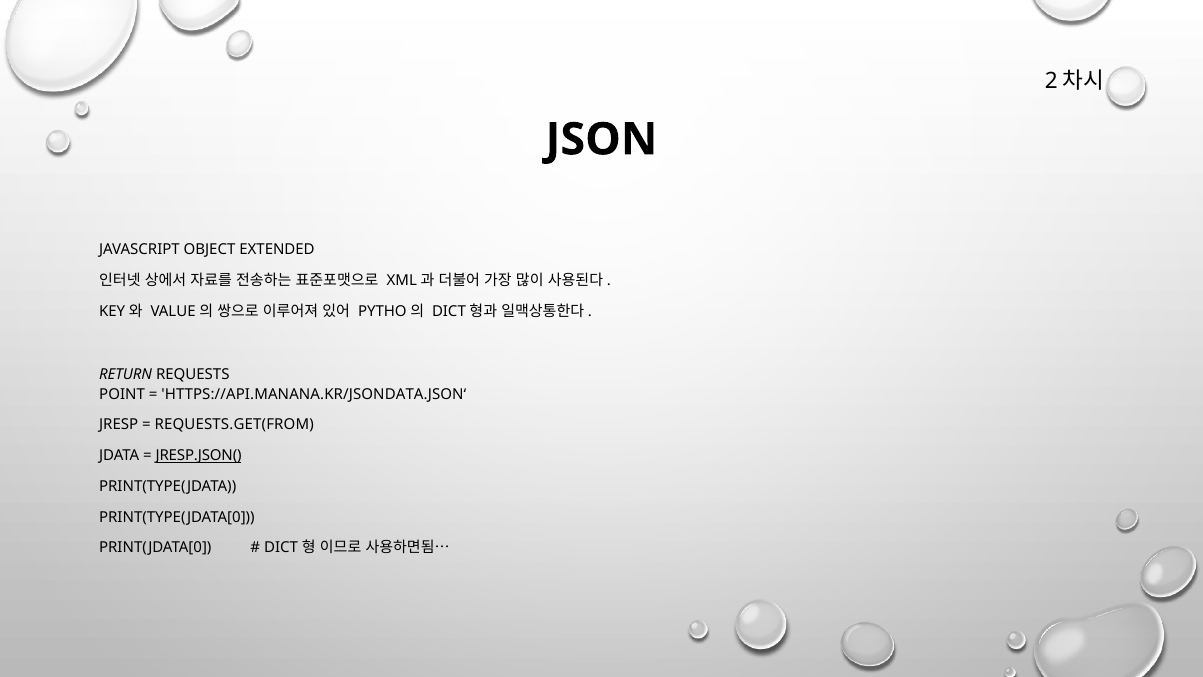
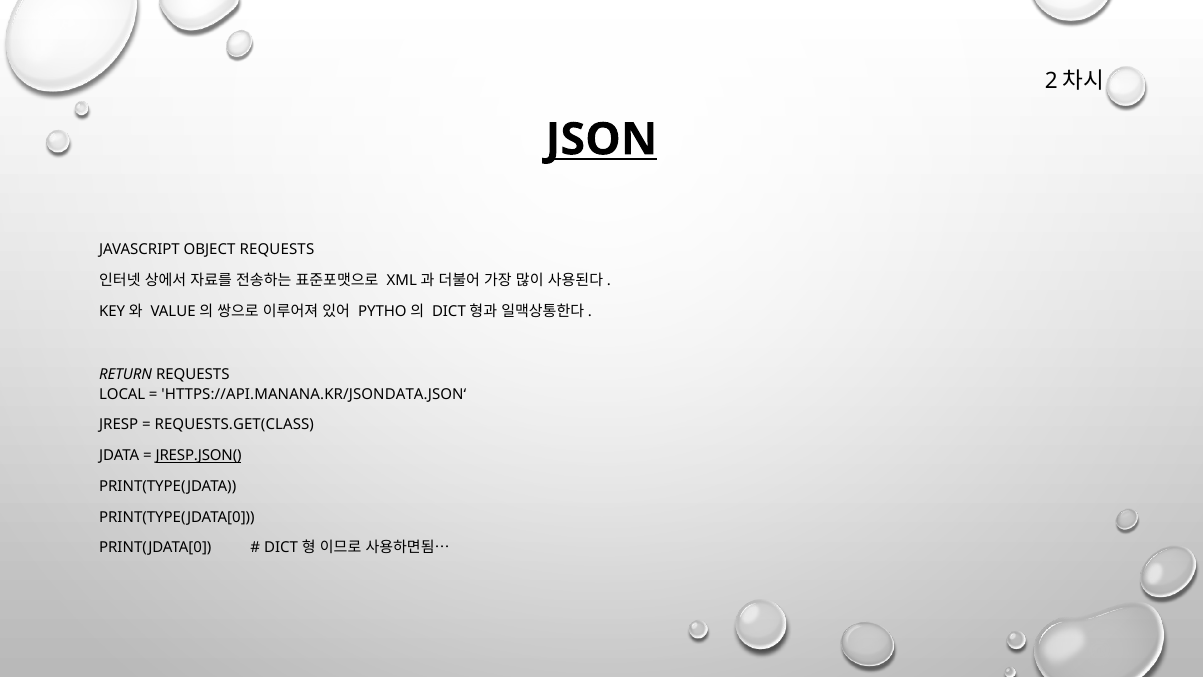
JSON underline: none -> present
OBJECT EXTENDED: EXTENDED -> REQUESTS
POINT: POINT -> LOCAL
REQUESTS.GET(FROM: REQUESTS.GET(FROM -> REQUESTS.GET(CLASS
